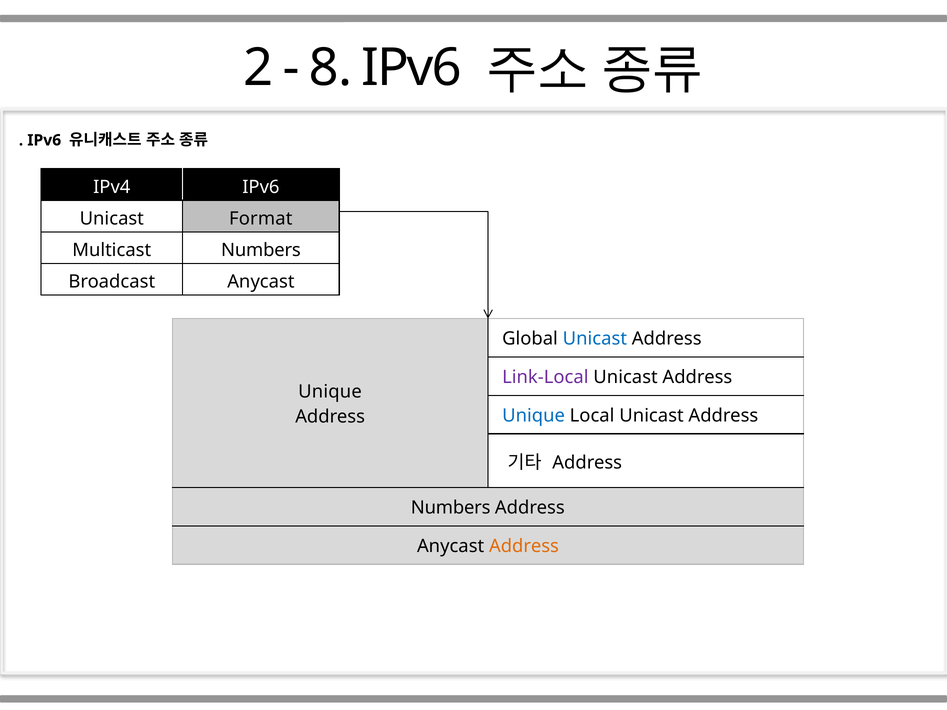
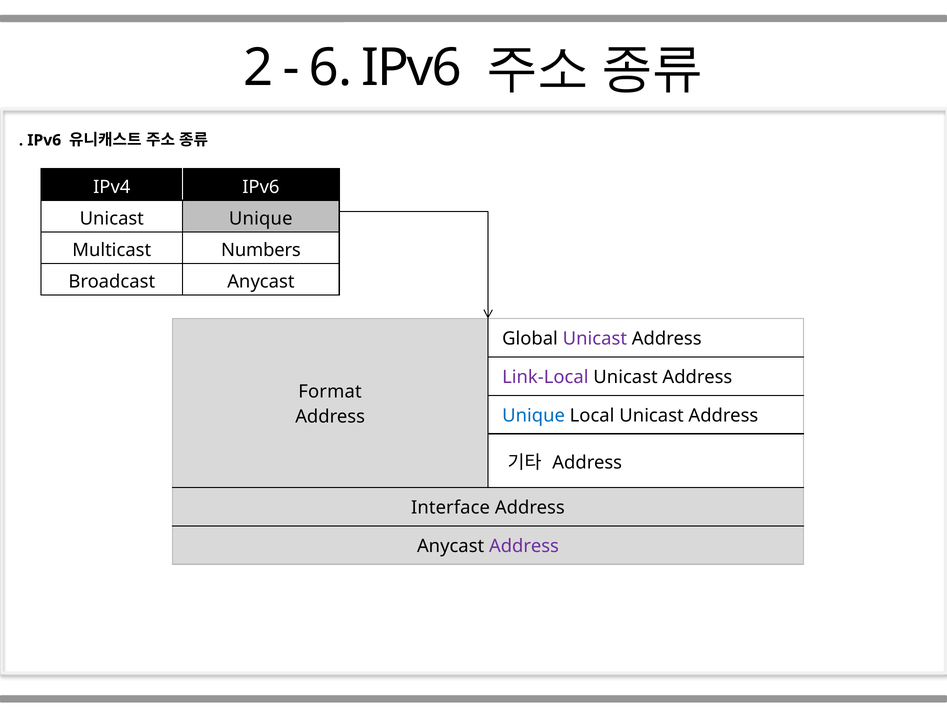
8: 8 -> 6
Unicast Format: Format -> Unique
Unicast at (595, 339) colour: blue -> purple
Unique at (330, 392): Unique -> Format
Numbers at (451, 508): Numbers -> Interface
Address at (524, 546) colour: orange -> purple
